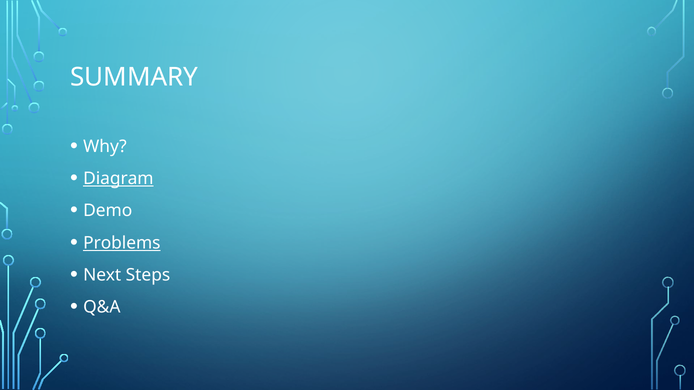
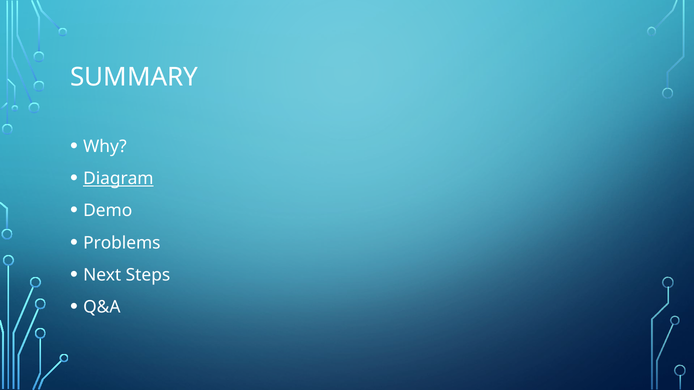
Problems underline: present -> none
